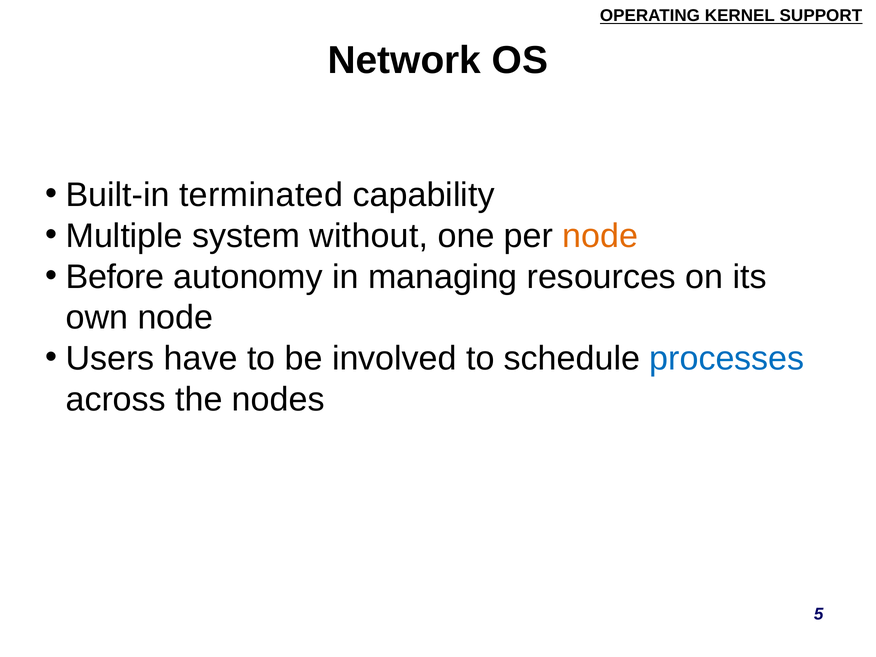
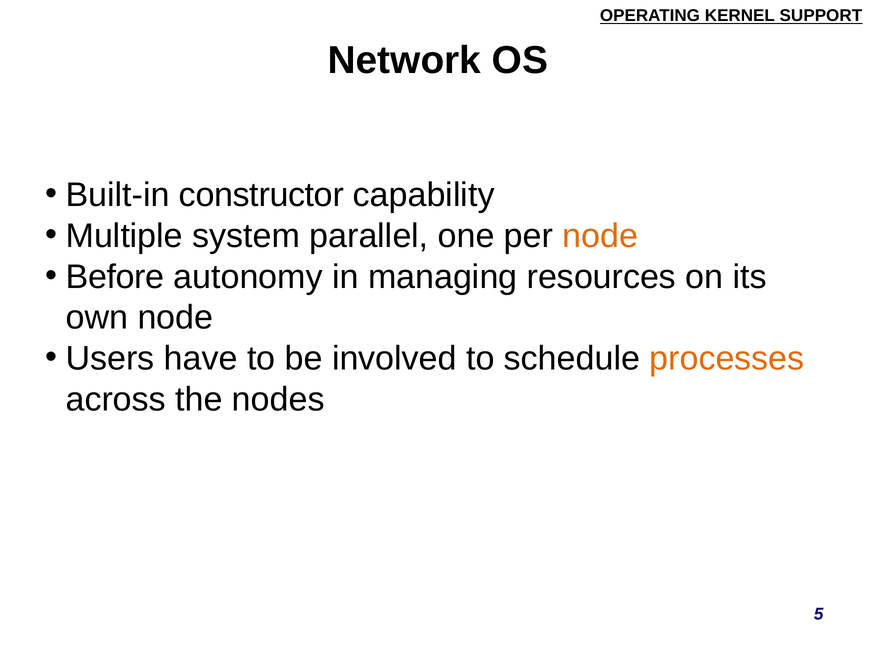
terminated: terminated -> constructor
without: without -> parallel
processes colour: blue -> orange
